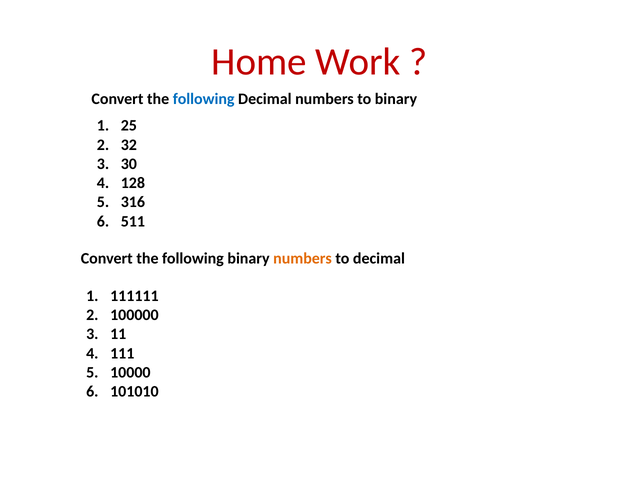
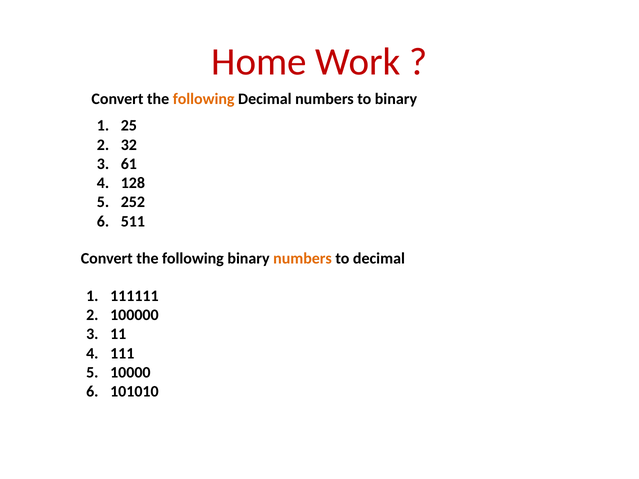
following at (204, 99) colour: blue -> orange
30: 30 -> 61
316: 316 -> 252
